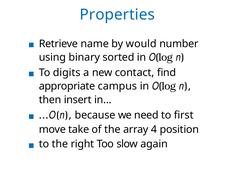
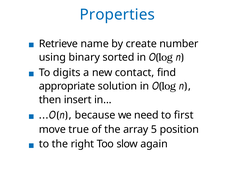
would: would -> create
campus: campus -> solution
take: take -> true
4: 4 -> 5
